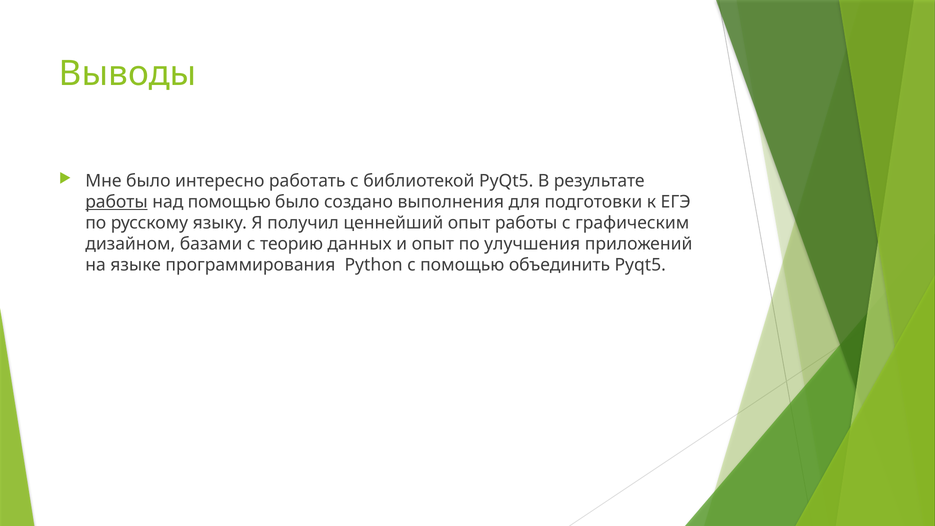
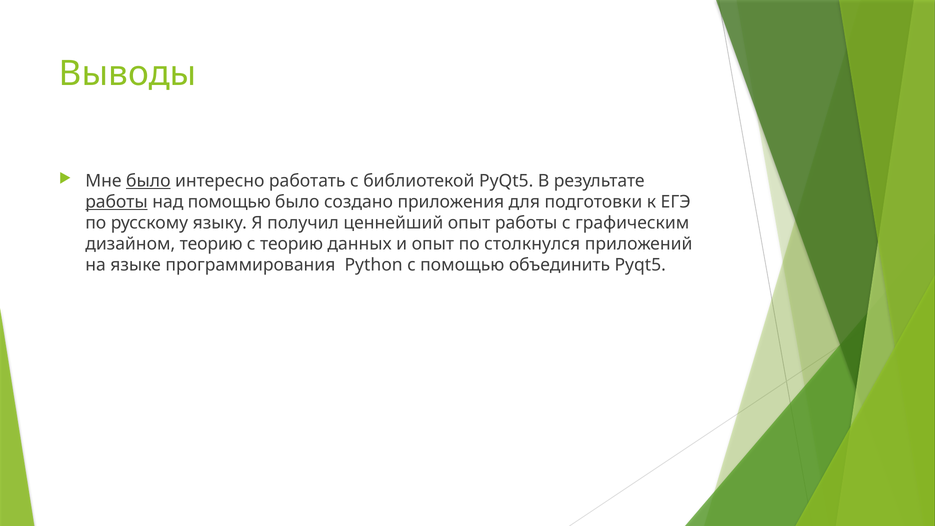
было at (148, 181) underline: none -> present
выполнения: выполнения -> приложения
дизайном базами: базами -> теорию
улучшения: улучшения -> столкнулся
